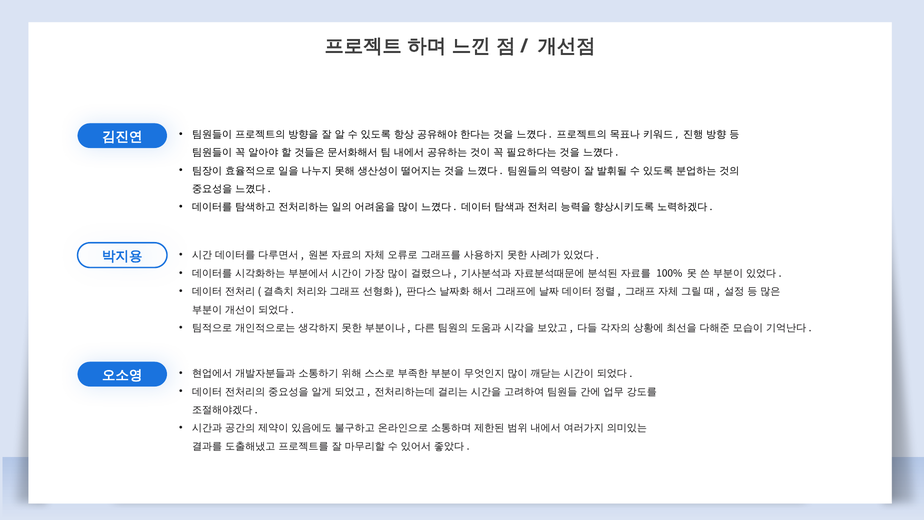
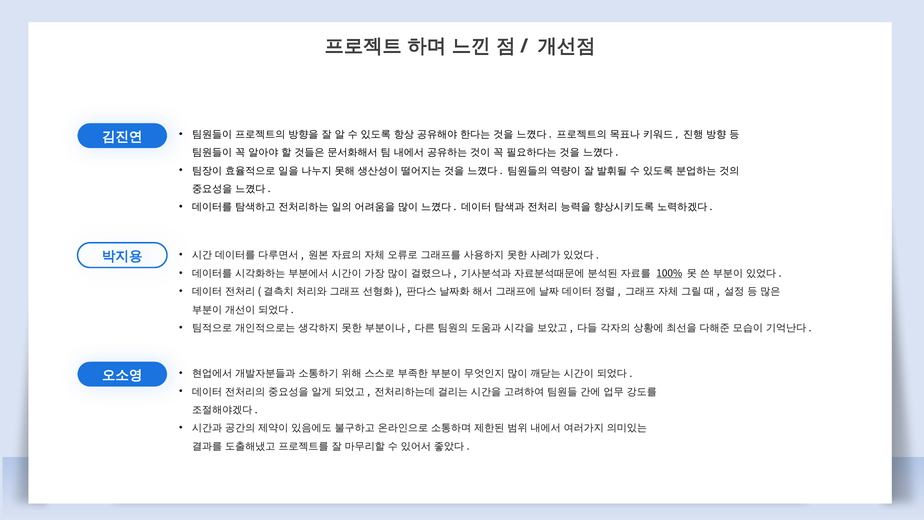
100% underline: none -> present
